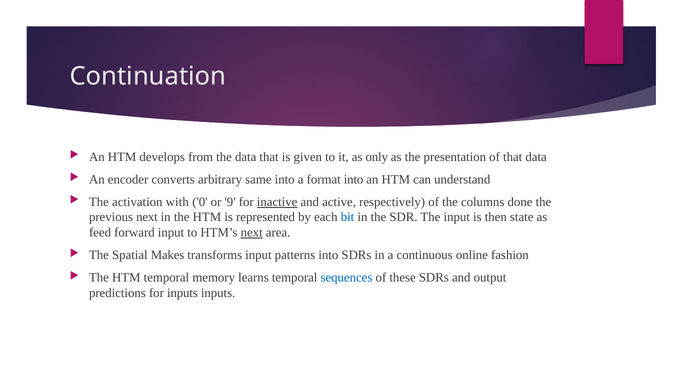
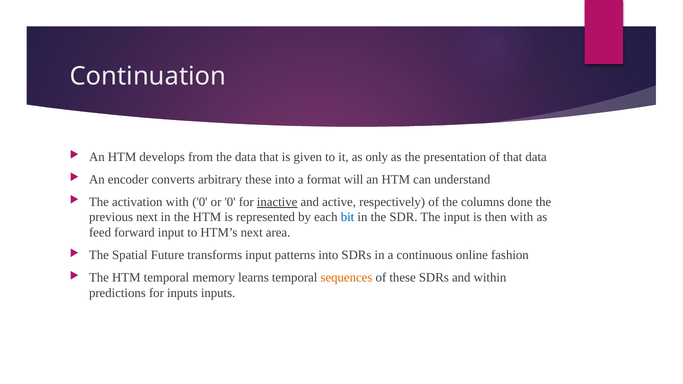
arbitrary same: same -> these
format into: into -> will
or 9: 9 -> 0
then state: state -> with
next at (252, 233) underline: present -> none
Makes: Makes -> Future
sequences colour: blue -> orange
output: output -> within
